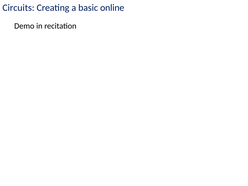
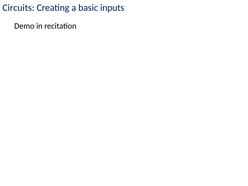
online: online -> inputs
